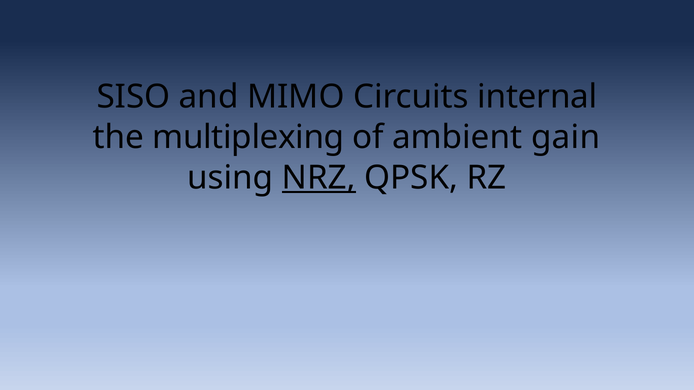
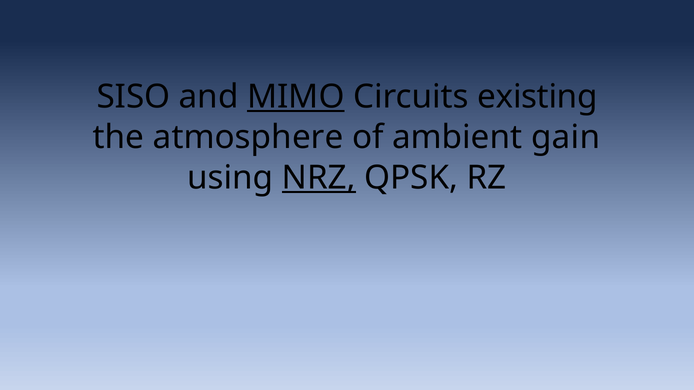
MIMO underline: none -> present
internal: internal -> existing
multiplexing: multiplexing -> atmosphere
